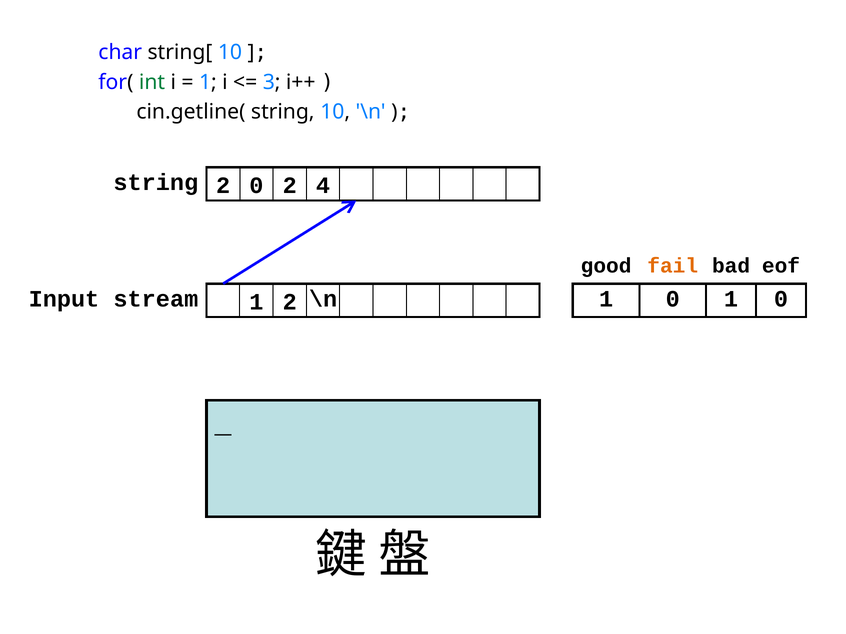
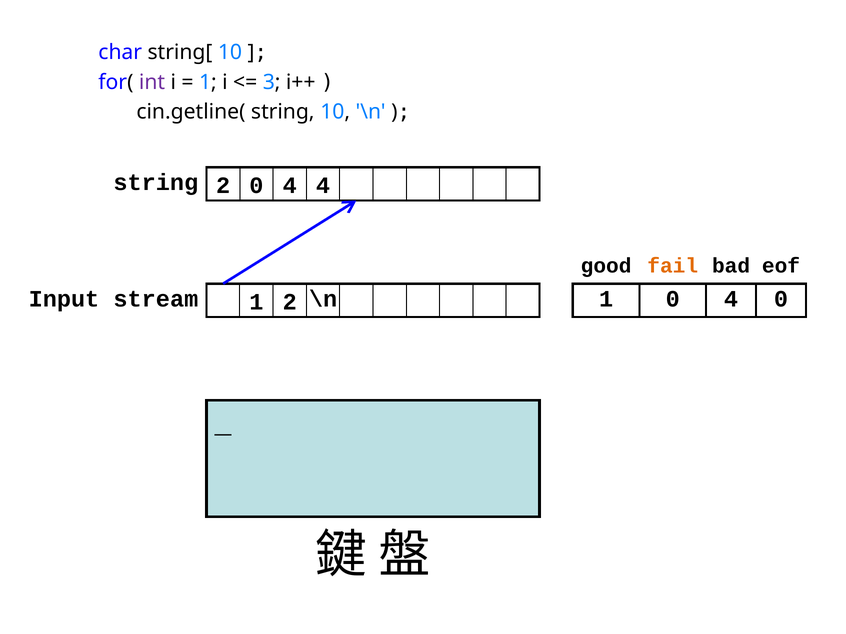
int colour: green -> purple
2 0 2: 2 -> 4
1 0 1: 1 -> 4
